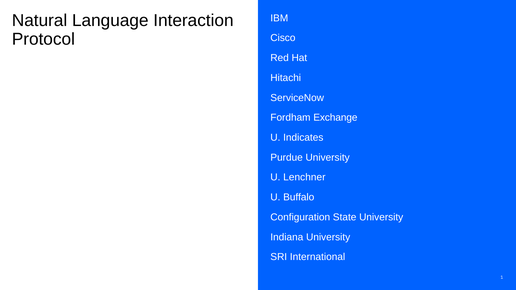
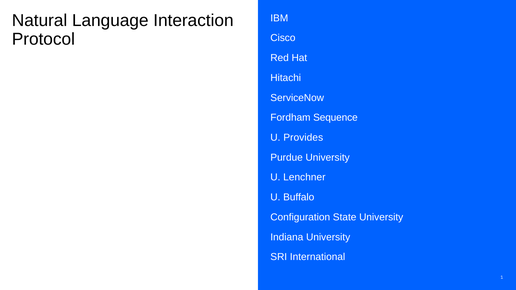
Exchange: Exchange -> Sequence
Indicates: Indicates -> Provides
